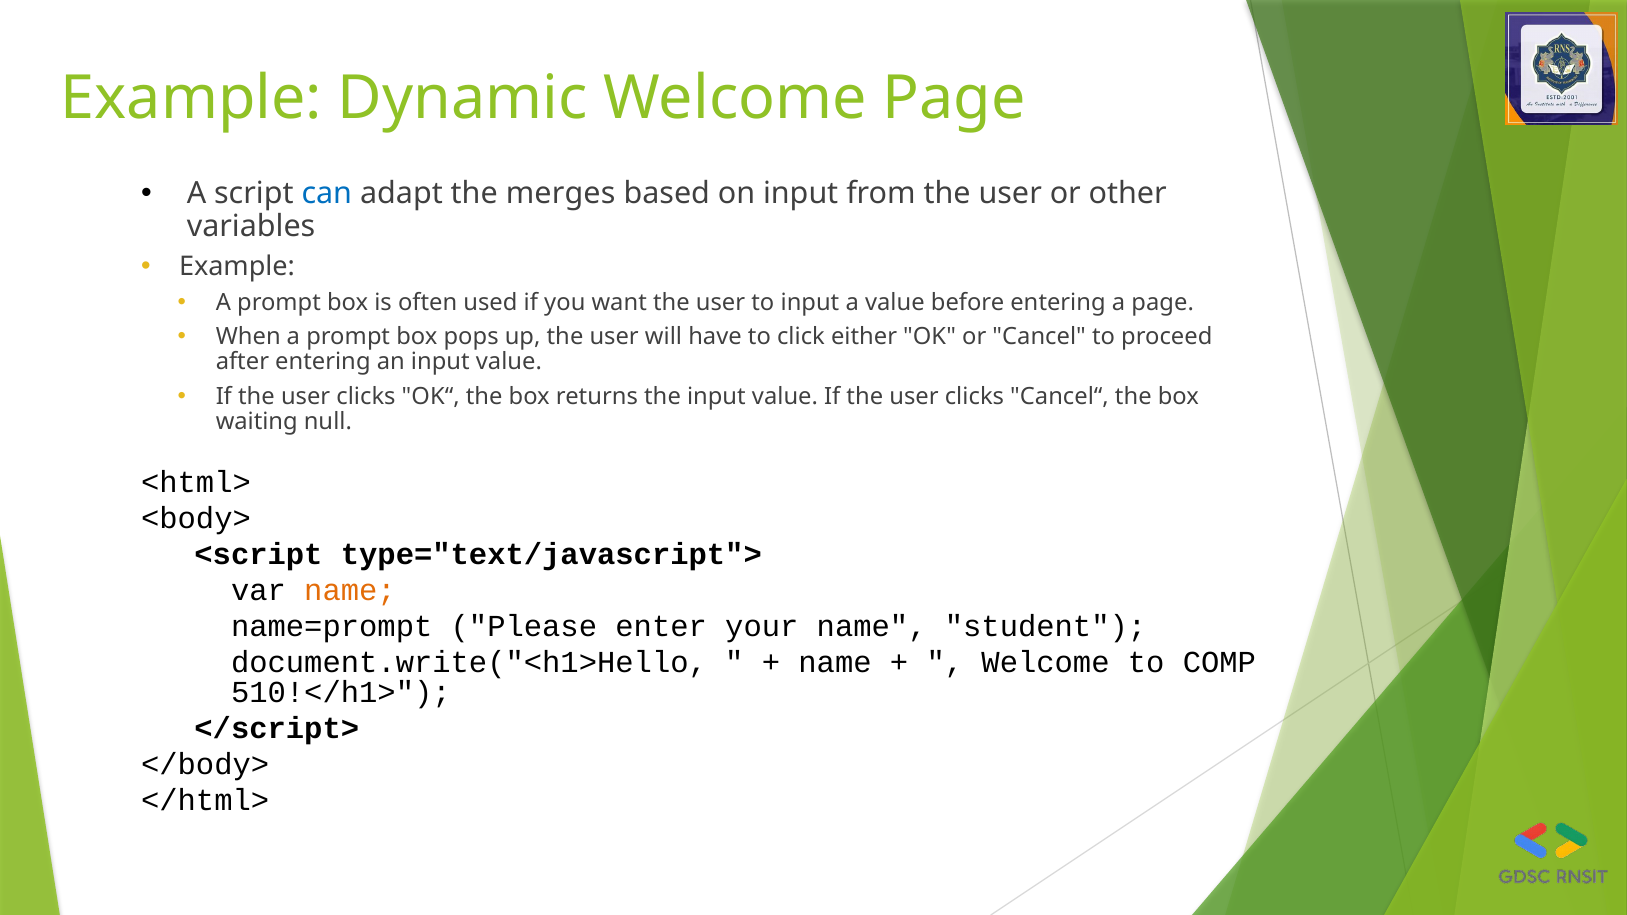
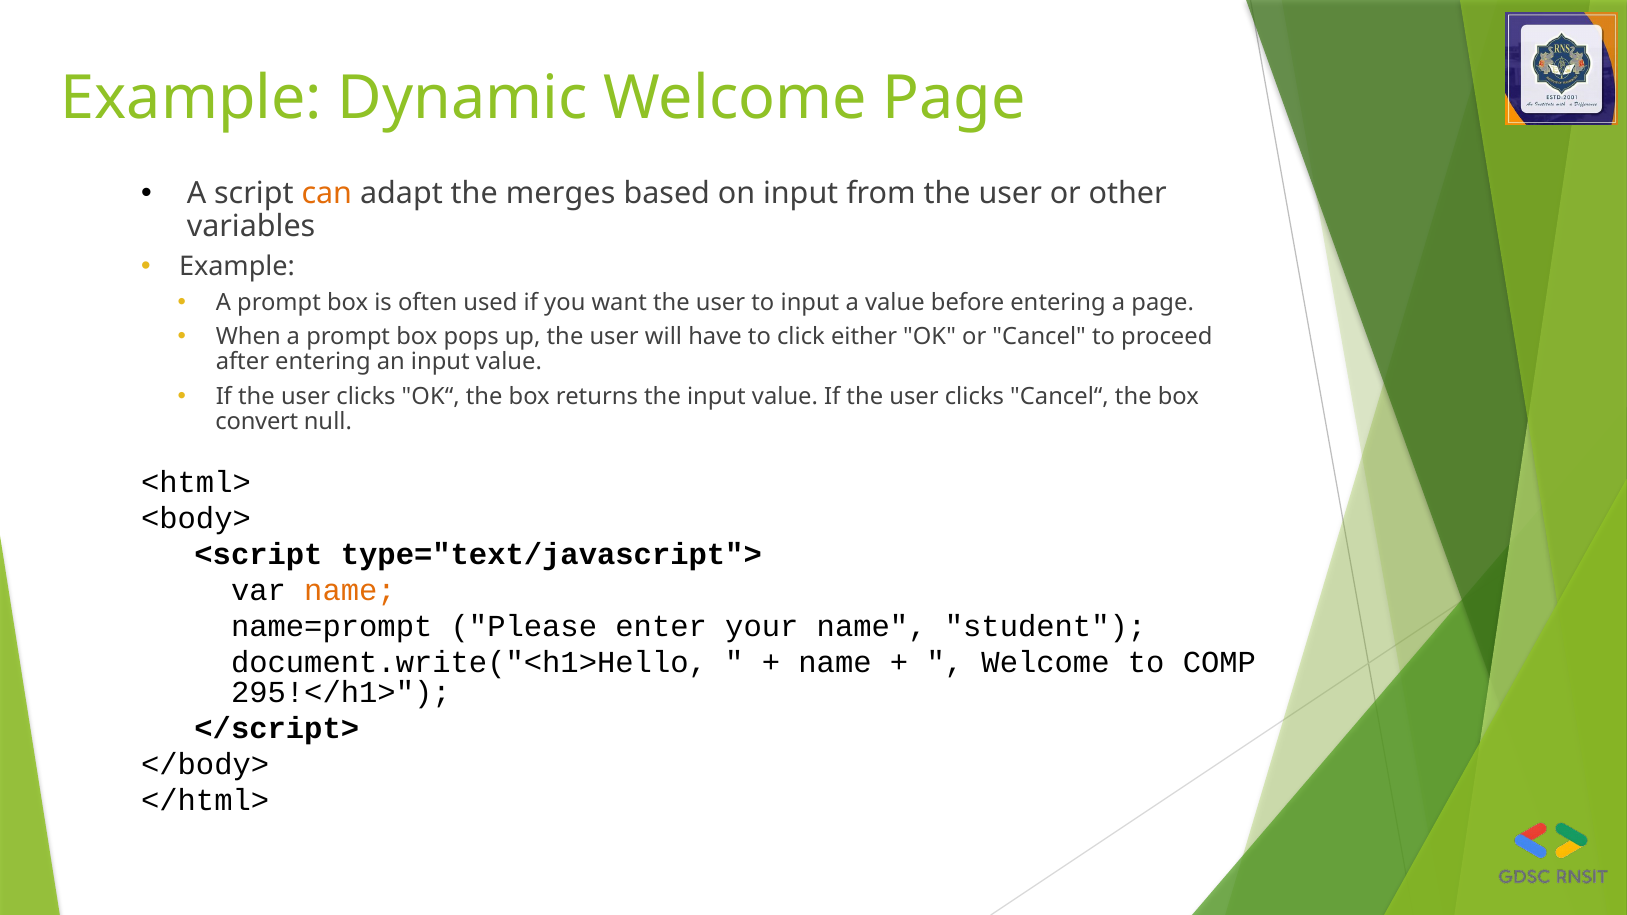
can colour: blue -> orange
waiting: waiting -> convert
510!</h1>: 510!</h1> -> 295!</h1>
